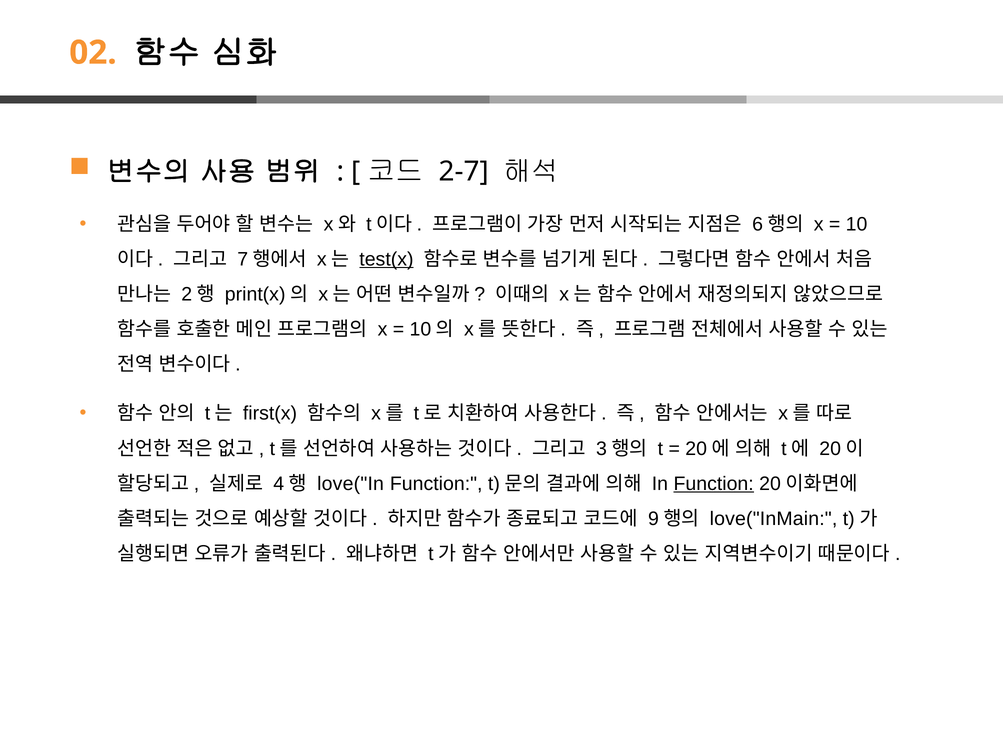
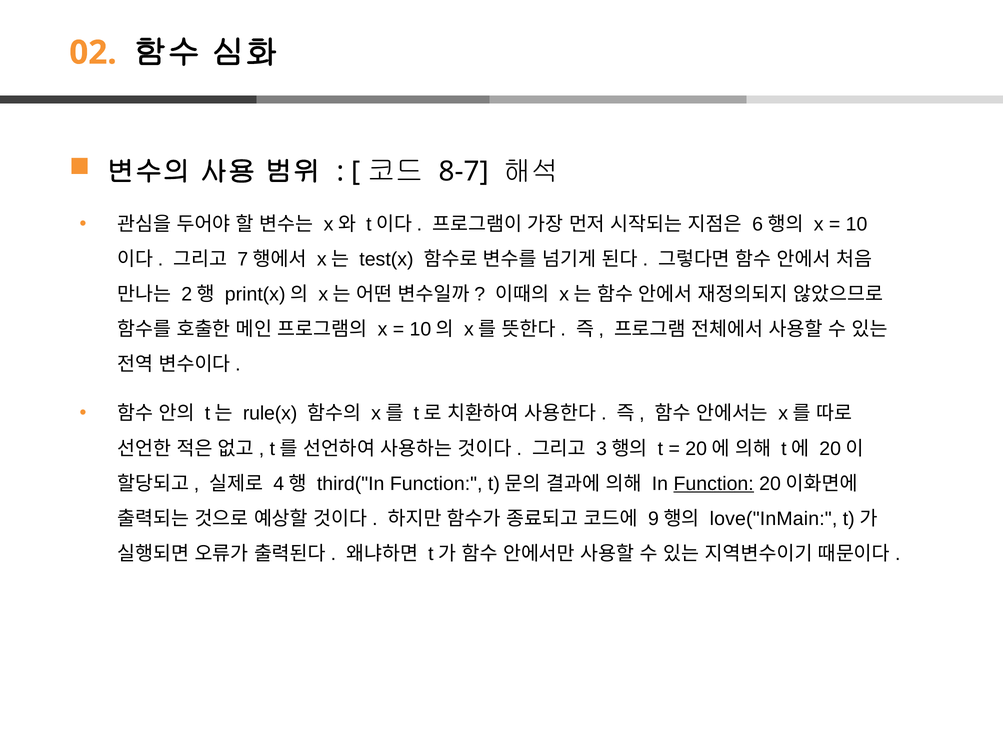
2-7: 2-7 -> 8-7
test(x underline: present -> none
first(x: first(x -> rule(x
love("In: love("In -> third("In
